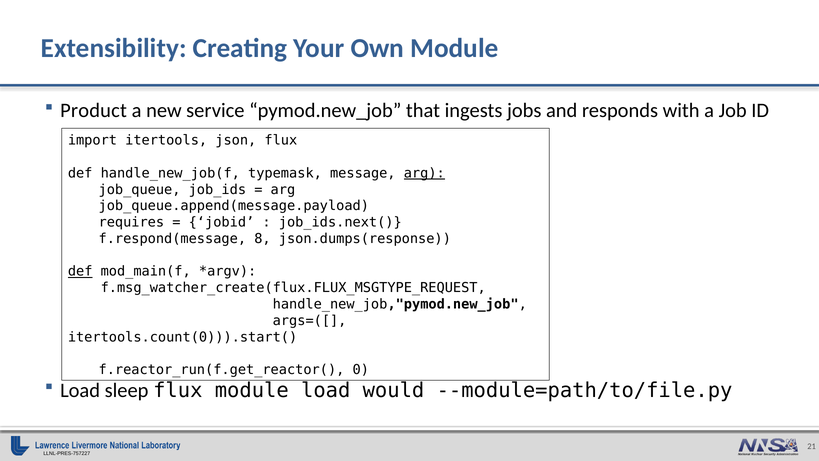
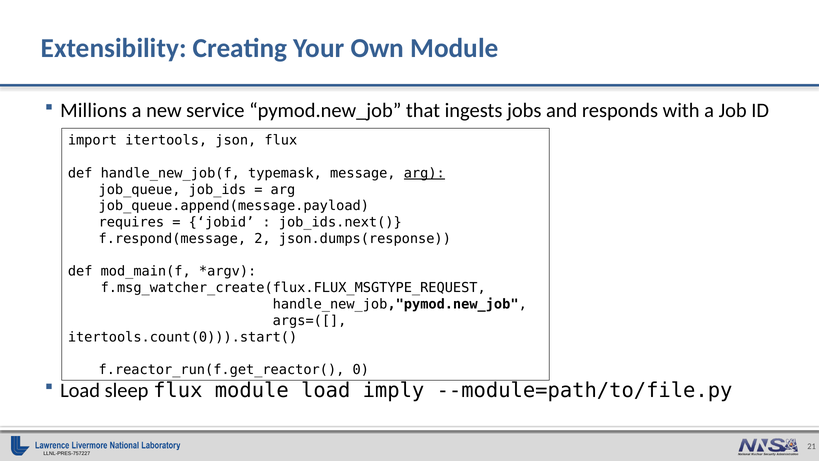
Product: Product -> Millions
8: 8 -> 2
def at (80, 271) underline: present -> none
would: would -> imply
